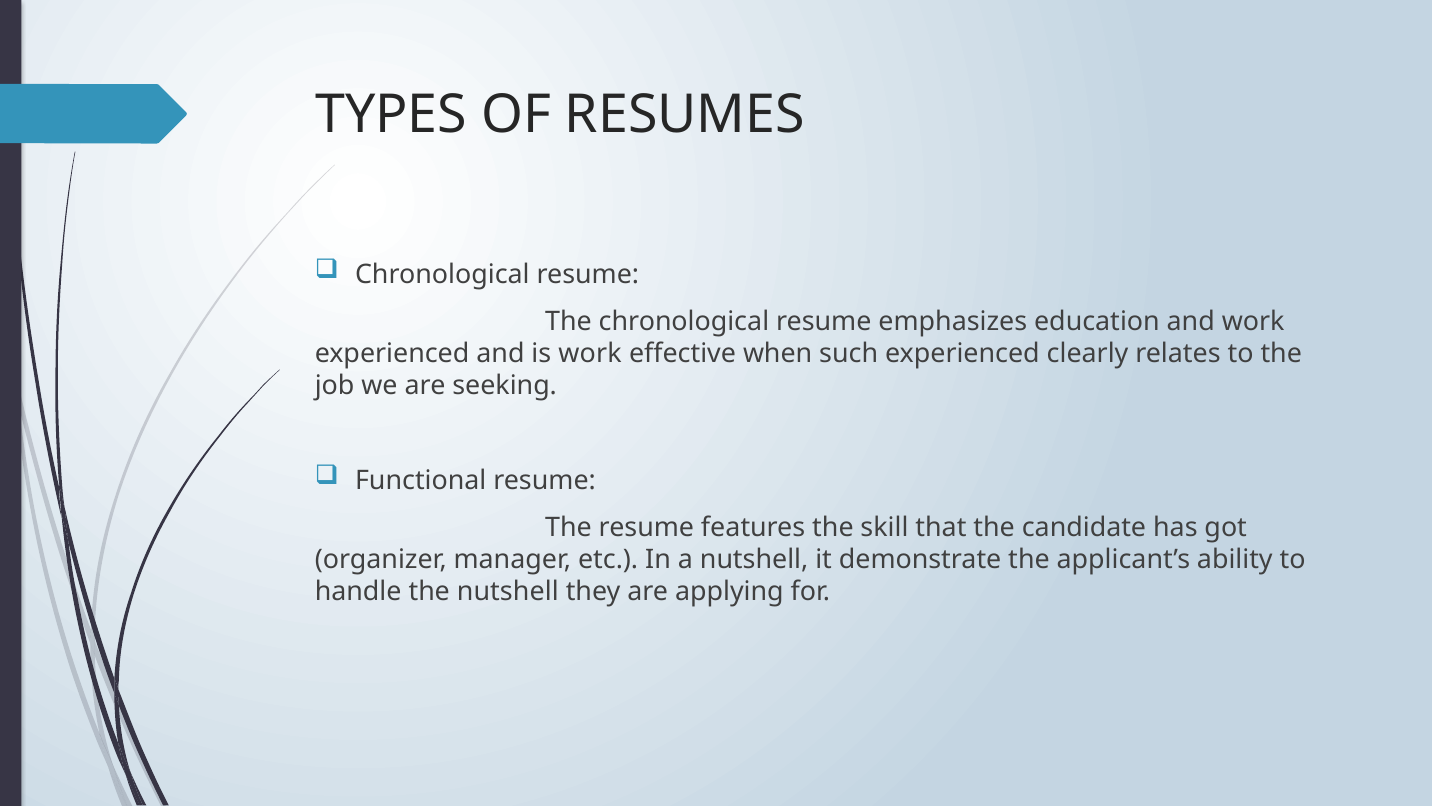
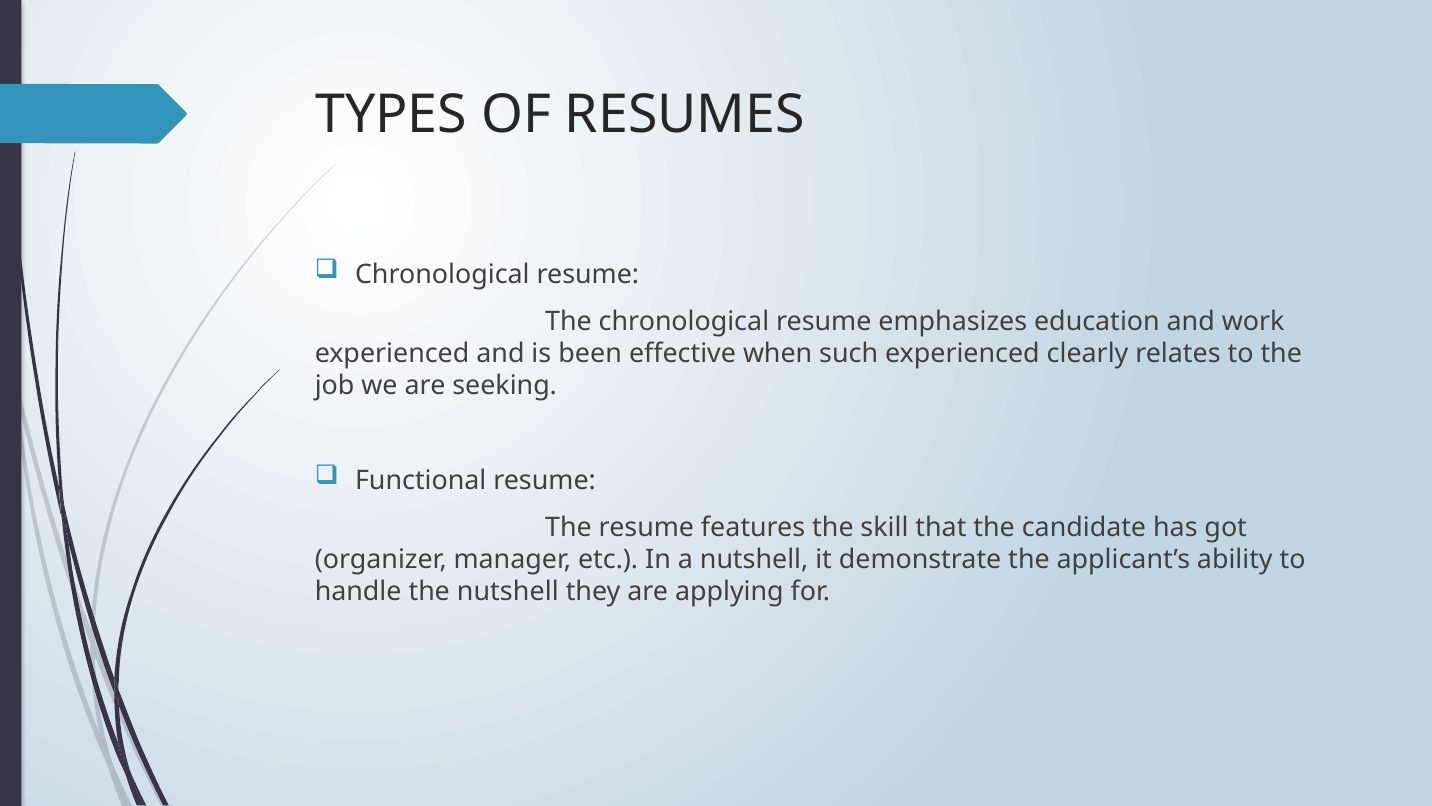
is work: work -> been
